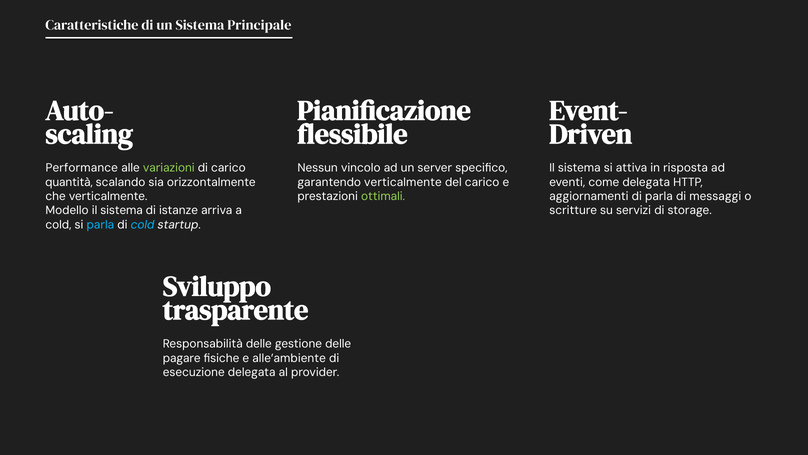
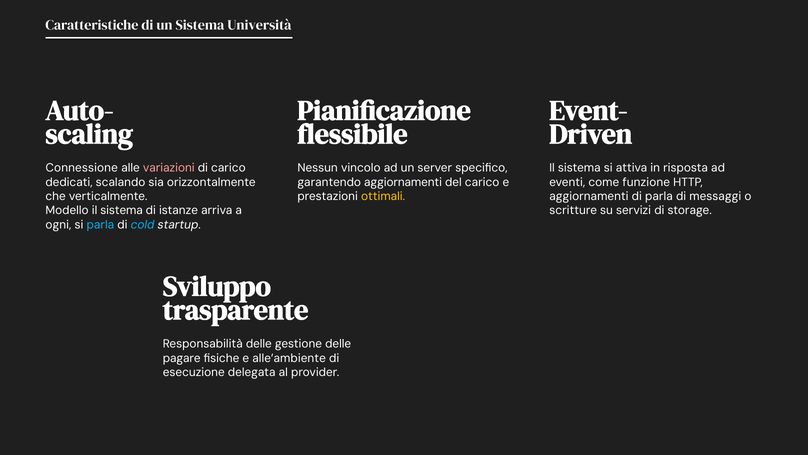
Principale: Principale -> Università
Performance: Performance -> Connessione
variazioni colour: light green -> pink
quantità: quantità -> dedicati
garantendo verticalmente: verticalmente -> aggiornamenti
come delegata: delegata -> funzione
ottimali colour: light green -> yellow
cold at (58, 224): cold -> ogni
